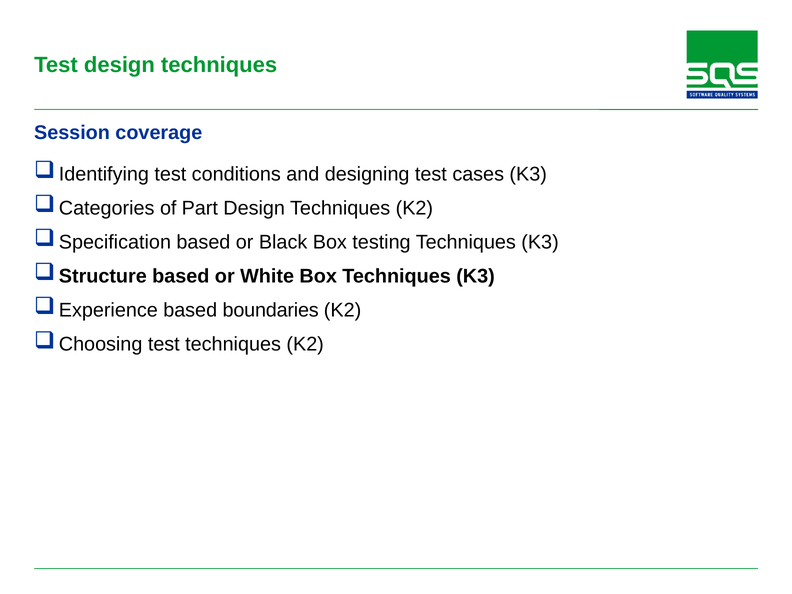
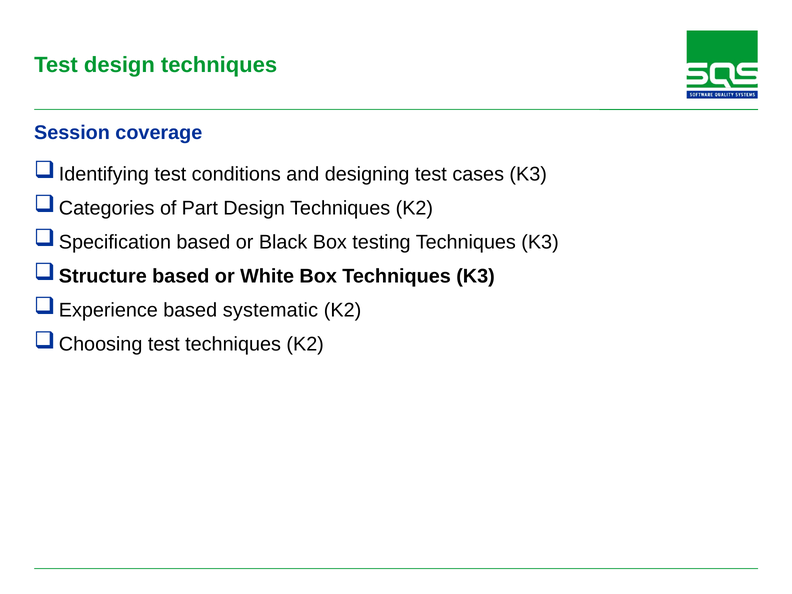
boundaries: boundaries -> systematic
